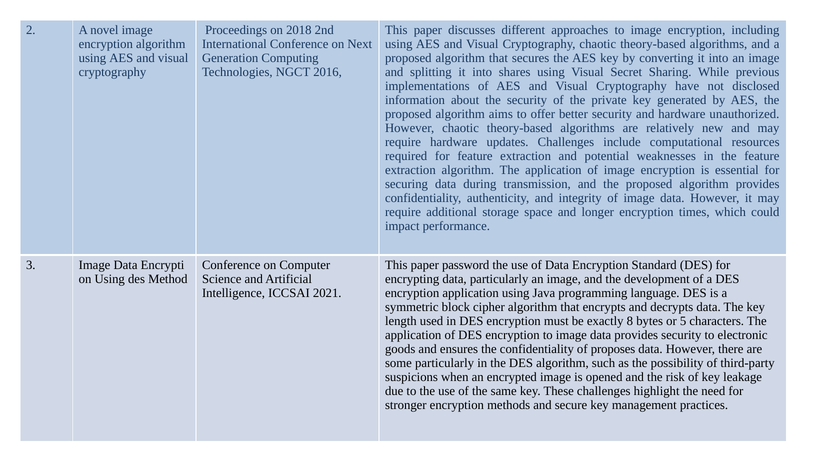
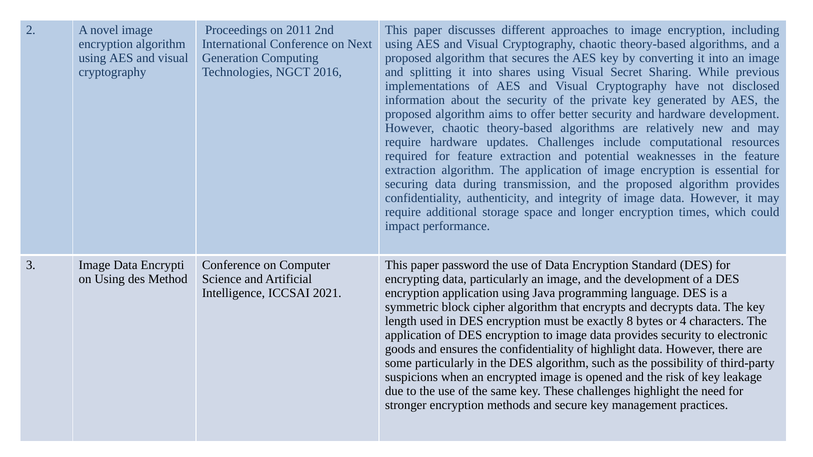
2018: 2018 -> 2011
hardware unauthorized: unauthorized -> development
5: 5 -> 4
of proposes: proposes -> highlight
